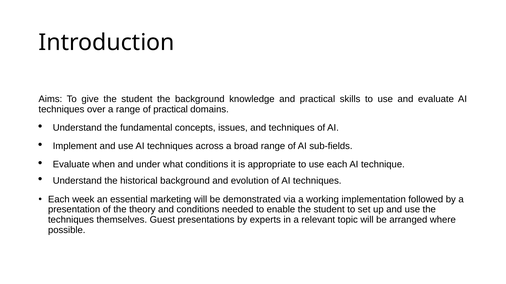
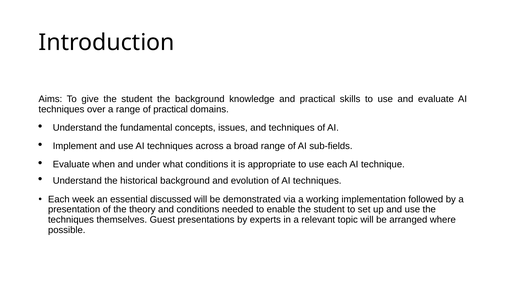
marketing: marketing -> discussed
